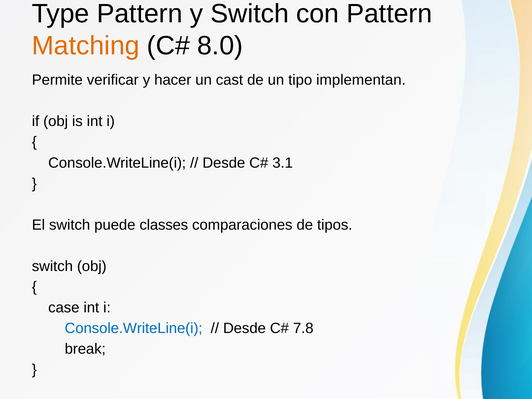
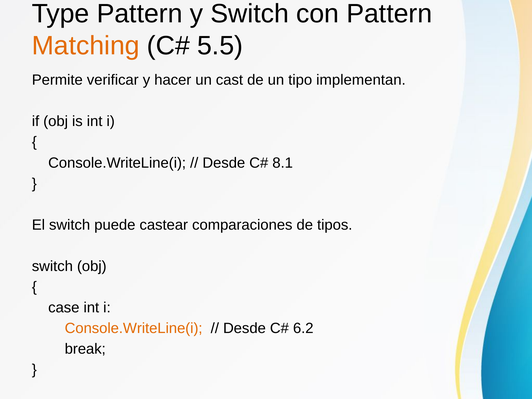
8.0: 8.0 -> 5.5
3.1: 3.1 -> 8.1
classes: classes -> castear
Console.WriteLine(i at (134, 328) colour: blue -> orange
7.8: 7.8 -> 6.2
